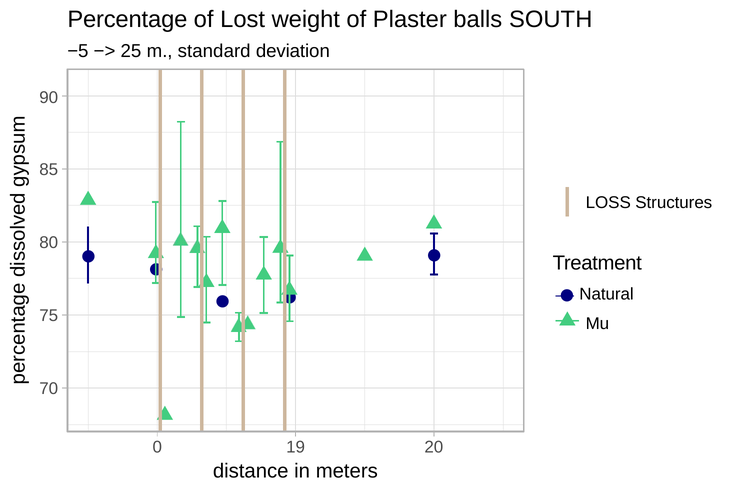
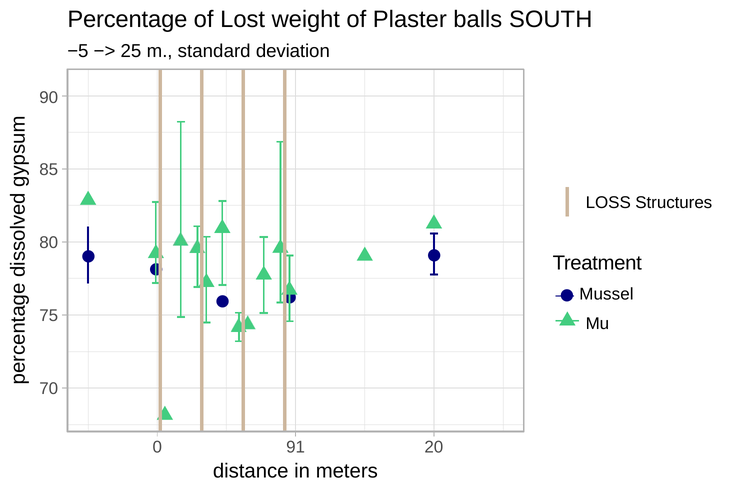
Natural: Natural -> Mussel
19: 19 -> 91
